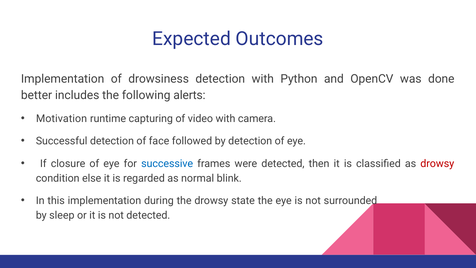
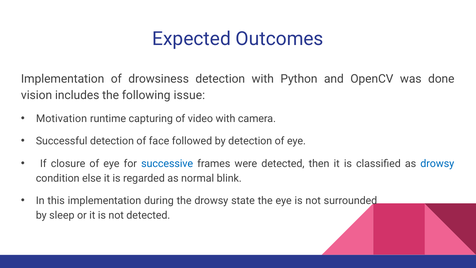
better: better -> vision
alerts: alerts -> issue
drowsy at (437, 163) colour: red -> blue
